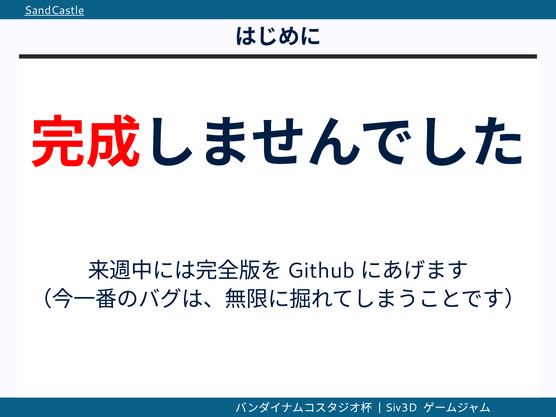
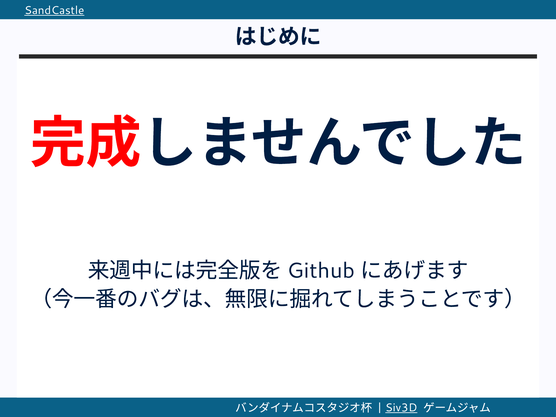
Siv3D underline: none -> present
